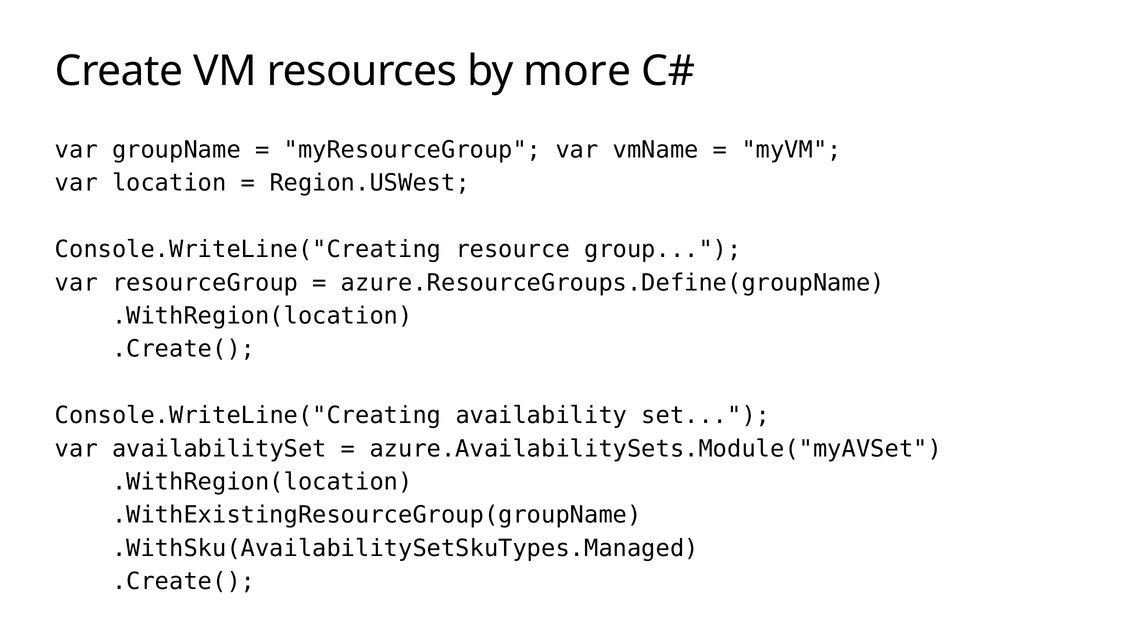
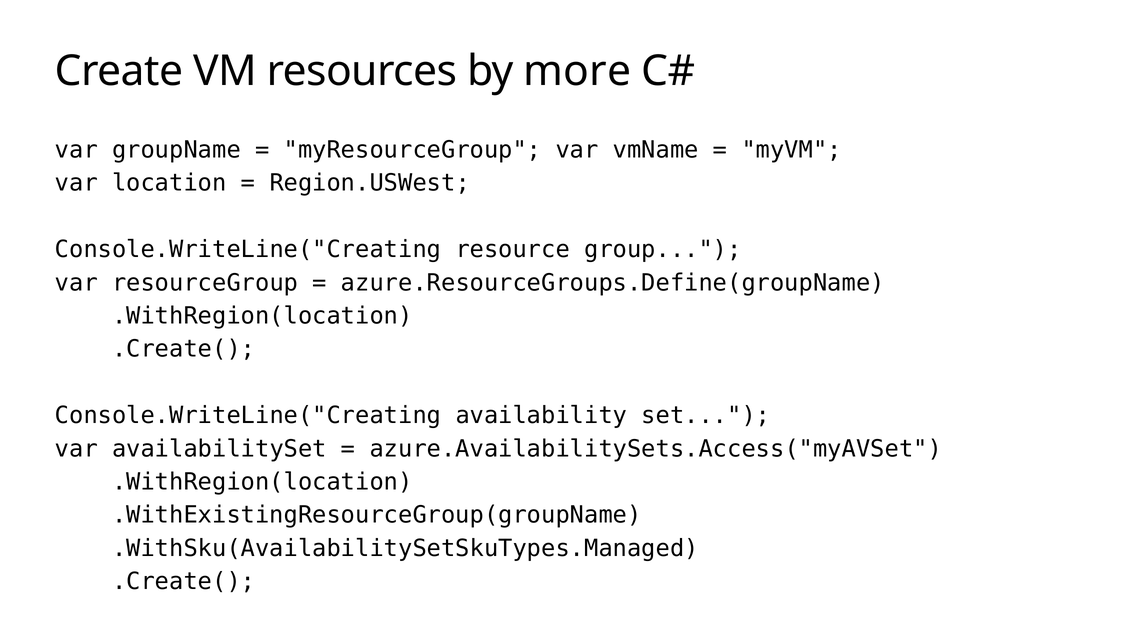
azure.AvailabilitySets.Module("myAVSet: azure.AvailabilitySets.Module("myAVSet -> azure.AvailabilitySets.Access("myAVSet
